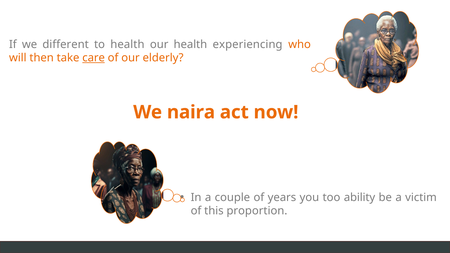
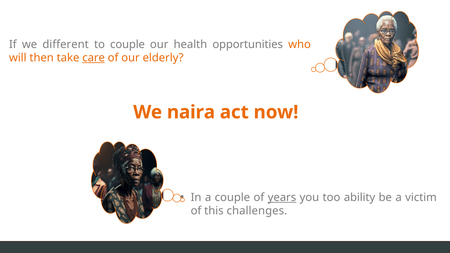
to health: health -> couple
experiencing: experiencing -> opportunities
years underline: none -> present
proportion: proportion -> challenges
